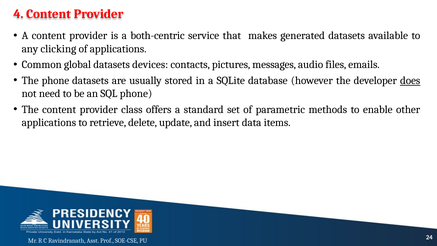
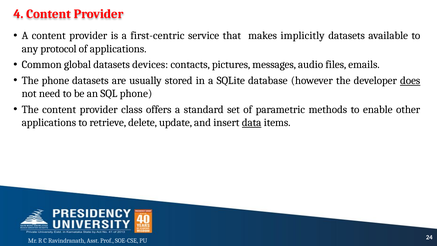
both-centric: both-centric -> first-centric
generated: generated -> implicitly
clicking: clicking -> protocol
data underline: none -> present
